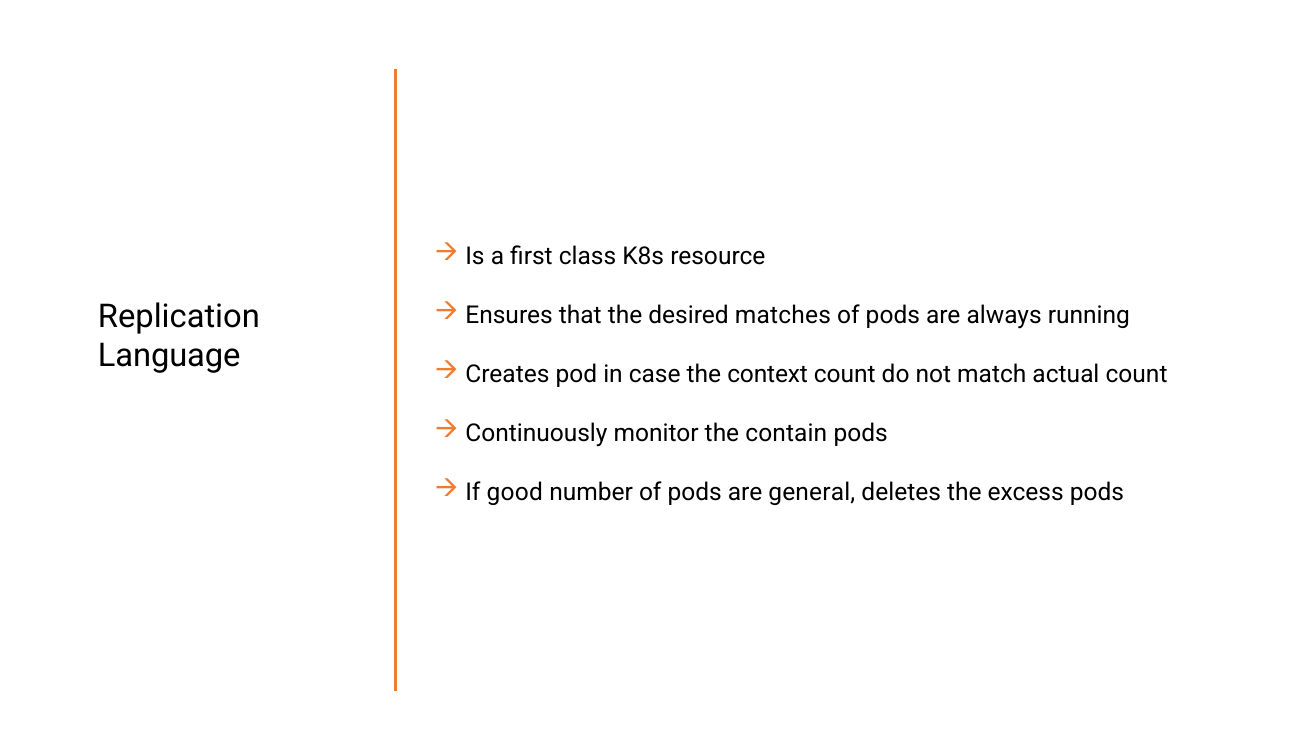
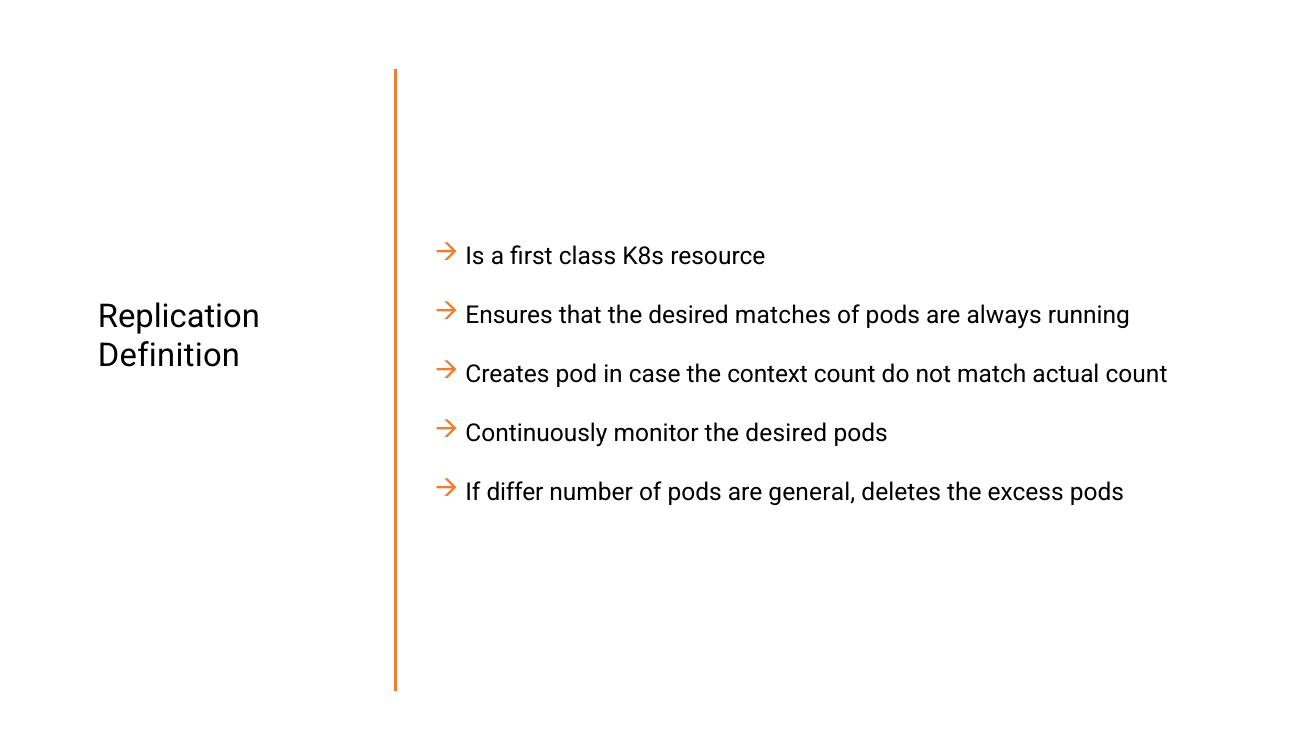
Language: Language -> Definition
monitor the contain: contain -> desired
good: good -> differ
